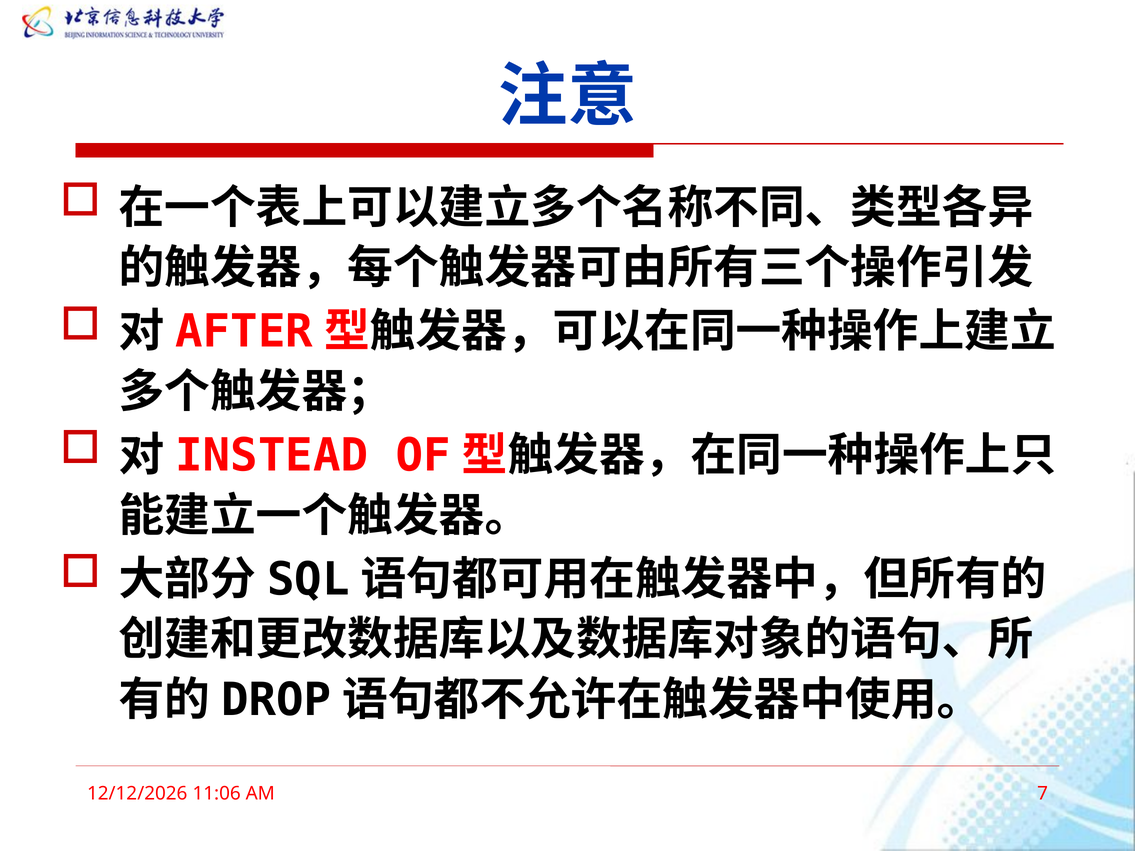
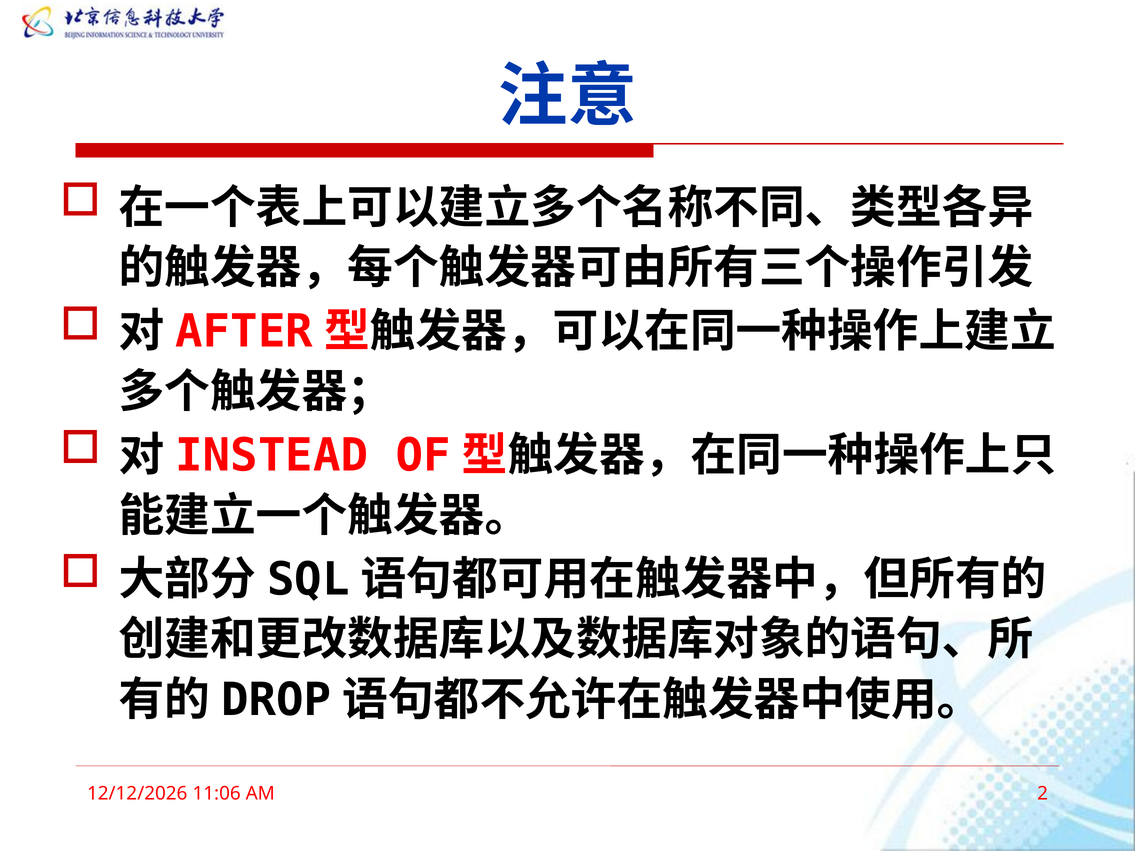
7: 7 -> 2
